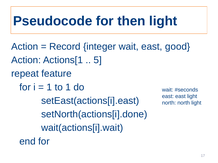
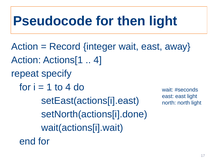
good: good -> away
5 at (98, 60): 5 -> 4
feature: feature -> specify
to 1: 1 -> 4
